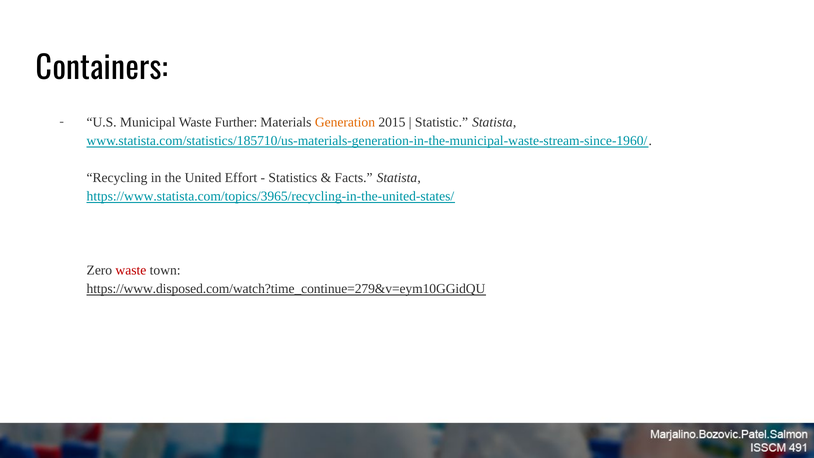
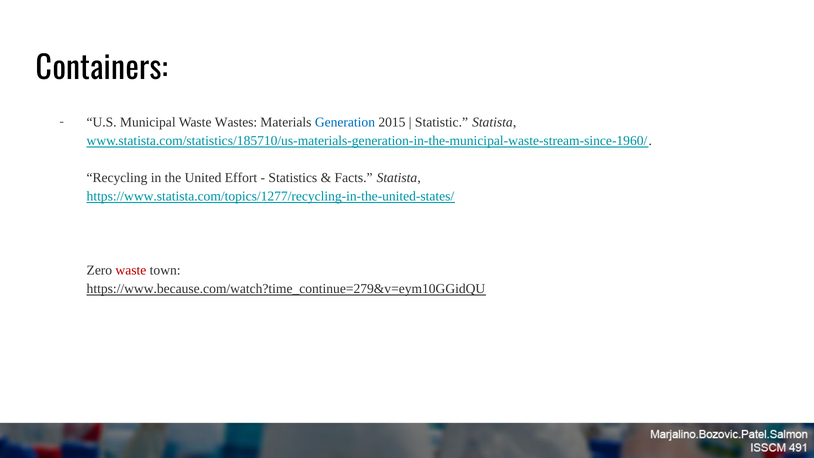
Further: Further -> Wastes
Generation colour: orange -> blue
https://www.statista.com/topics/3965/recycling-in-the-united-states/: https://www.statista.com/topics/3965/recycling-in-the-united-states/ -> https://www.statista.com/topics/1277/recycling-in-the-united-states/
https://www.disposed.com/watch?time_continue=279&v=eym10GGidQU: https://www.disposed.com/watch?time_continue=279&v=eym10GGidQU -> https://www.because.com/watch?time_continue=279&v=eym10GGidQU
